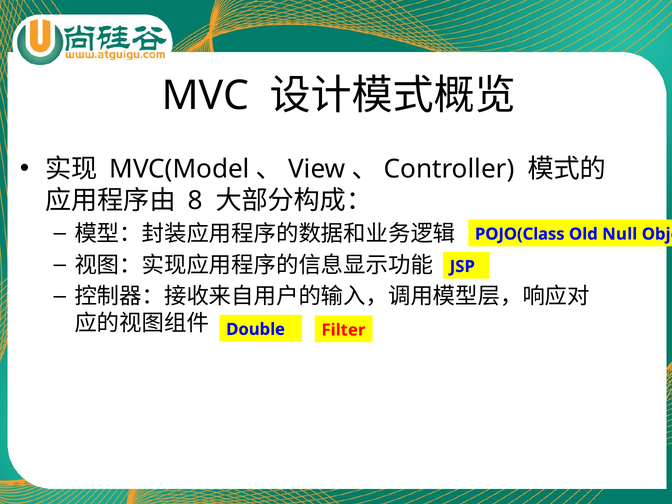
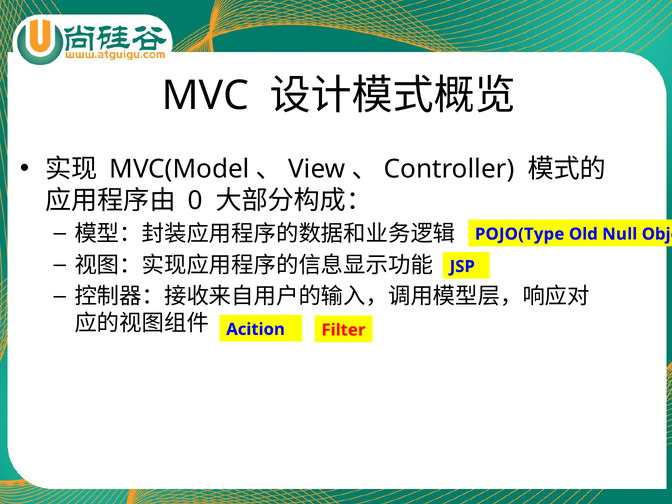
8: 8 -> 0
POJO(Class: POJO(Class -> POJO(Type
Double: Double -> Acition
